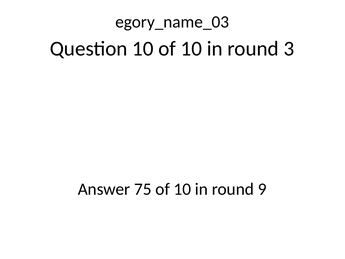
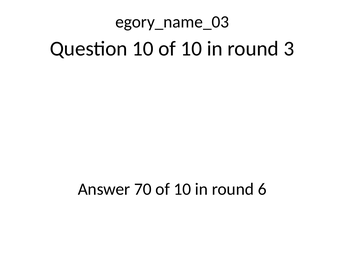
75: 75 -> 70
9: 9 -> 6
